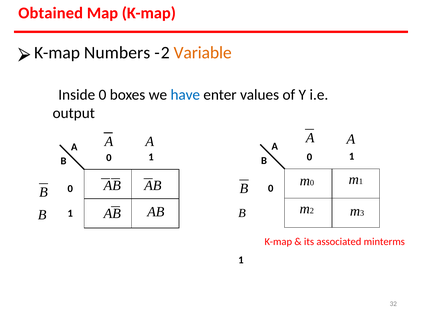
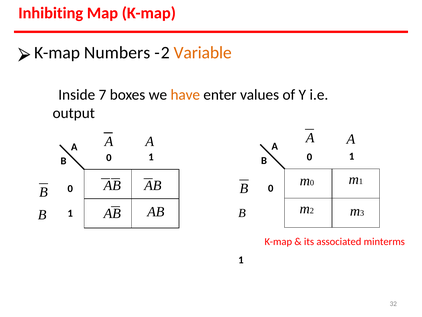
Obtained: Obtained -> Inhibiting
0 at (102, 95): 0 -> 7
have colour: blue -> orange
